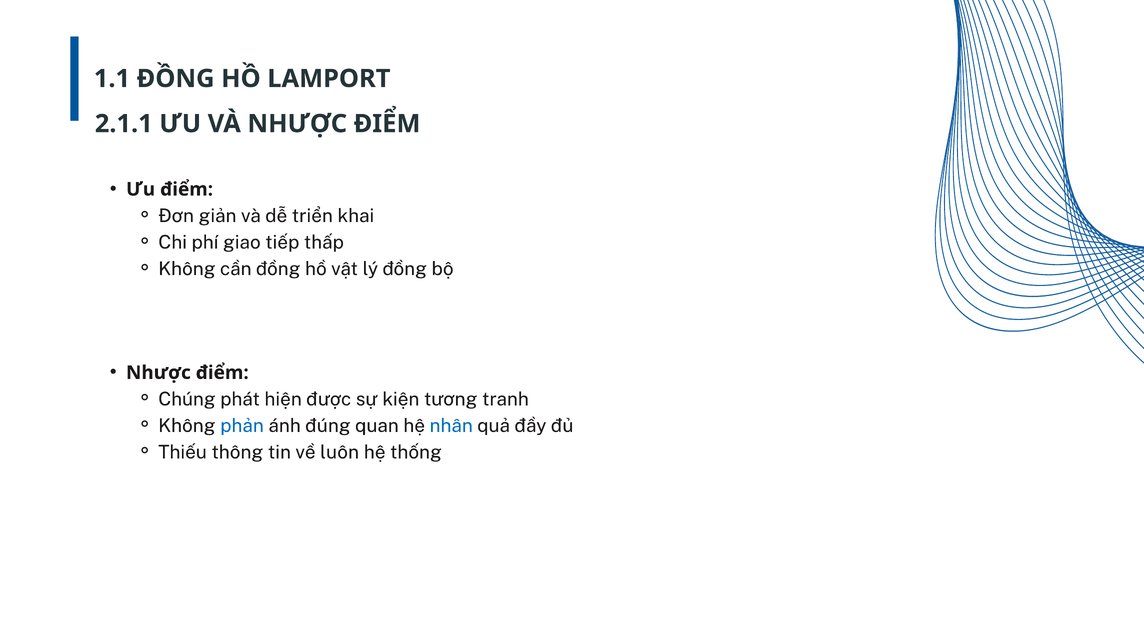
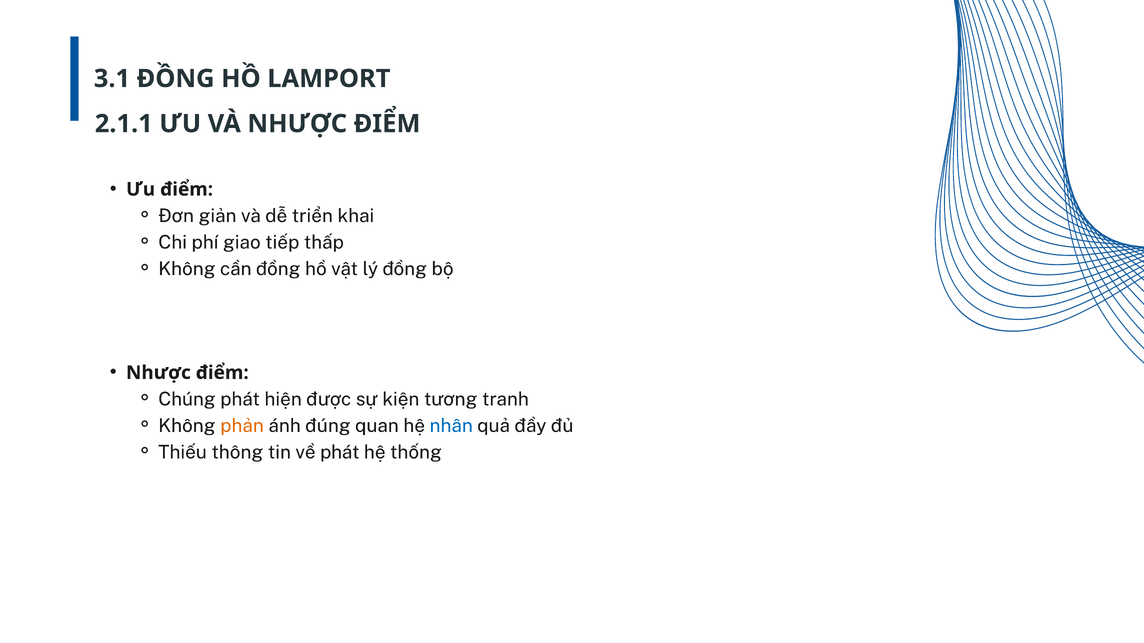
1.1: 1.1 -> 3.1
phản colour: blue -> orange
về luôn: luôn -> phát
